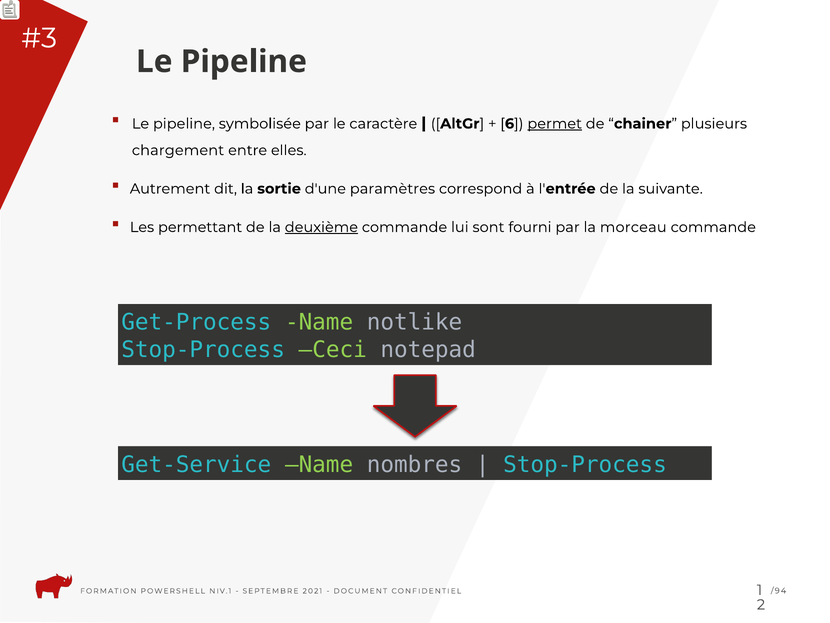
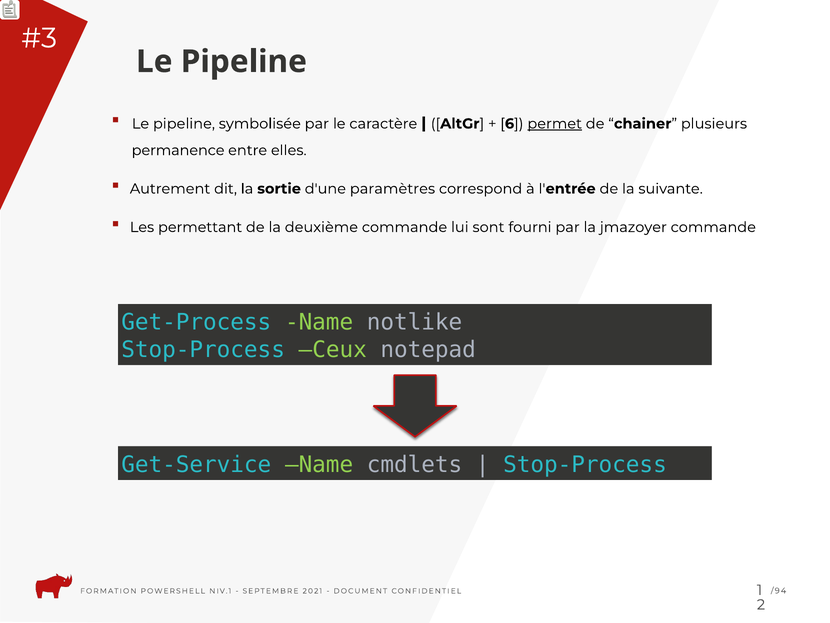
chargement: chargement -> permanence
deuxième underline: present -> none
morceau: morceau -> jmazoyer
Ceci: Ceci -> Ceux
nombres: nombres -> cmdlets
